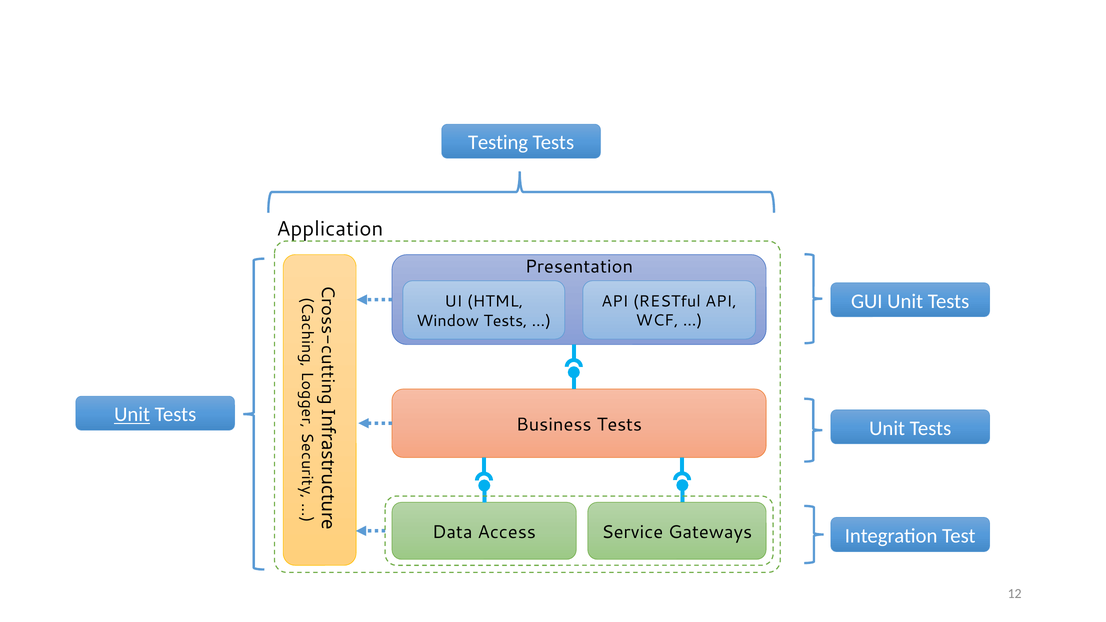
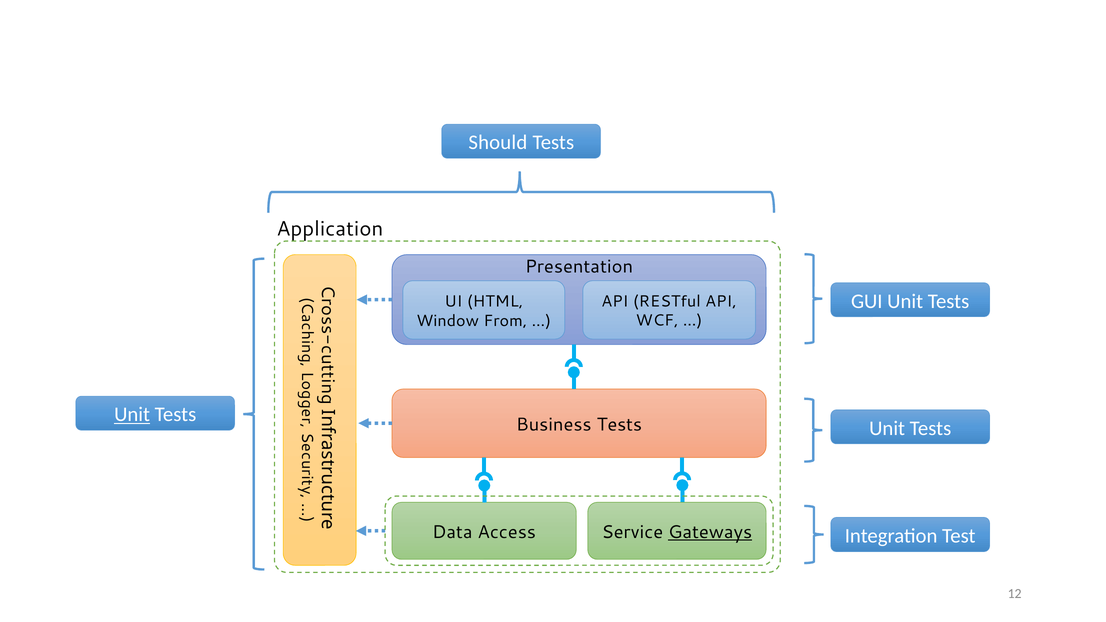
Testing: Testing -> Should
Window Tests: Tests -> From
Gateways underline: none -> present
